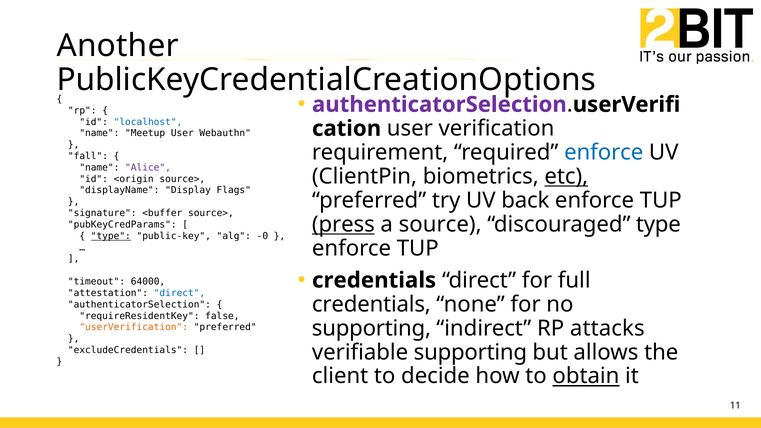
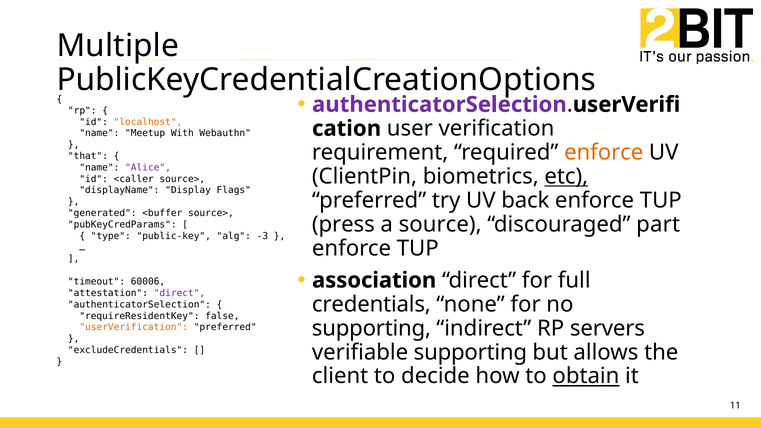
Another: Another -> Multiple
localhost colour: blue -> orange
Meetup User: User -> With
enforce at (604, 153) colour: blue -> orange
fall: fall -> that
<origin: <origin -> <caller
signature: signature -> generated
press underline: present -> none
discouraged type: type -> part
type at (111, 236) underline: present -> none
-0: -0 -> -3
credentials at (374, 280): credentials -> association
64000: 64000 -> 60006
direct at (179, 293) colour: blue -> purple
attacks: attacks -> servers
